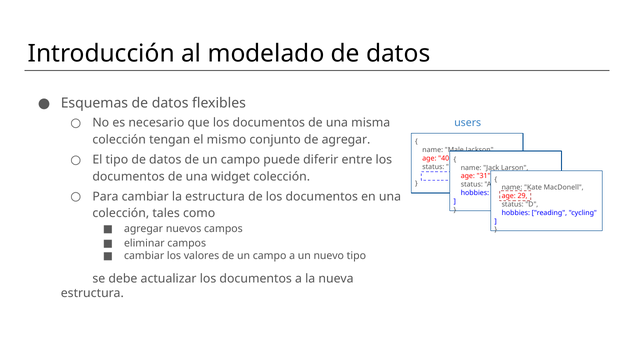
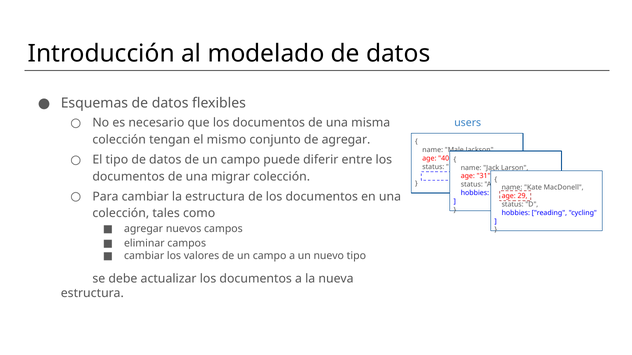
widget: widget -> migrar
